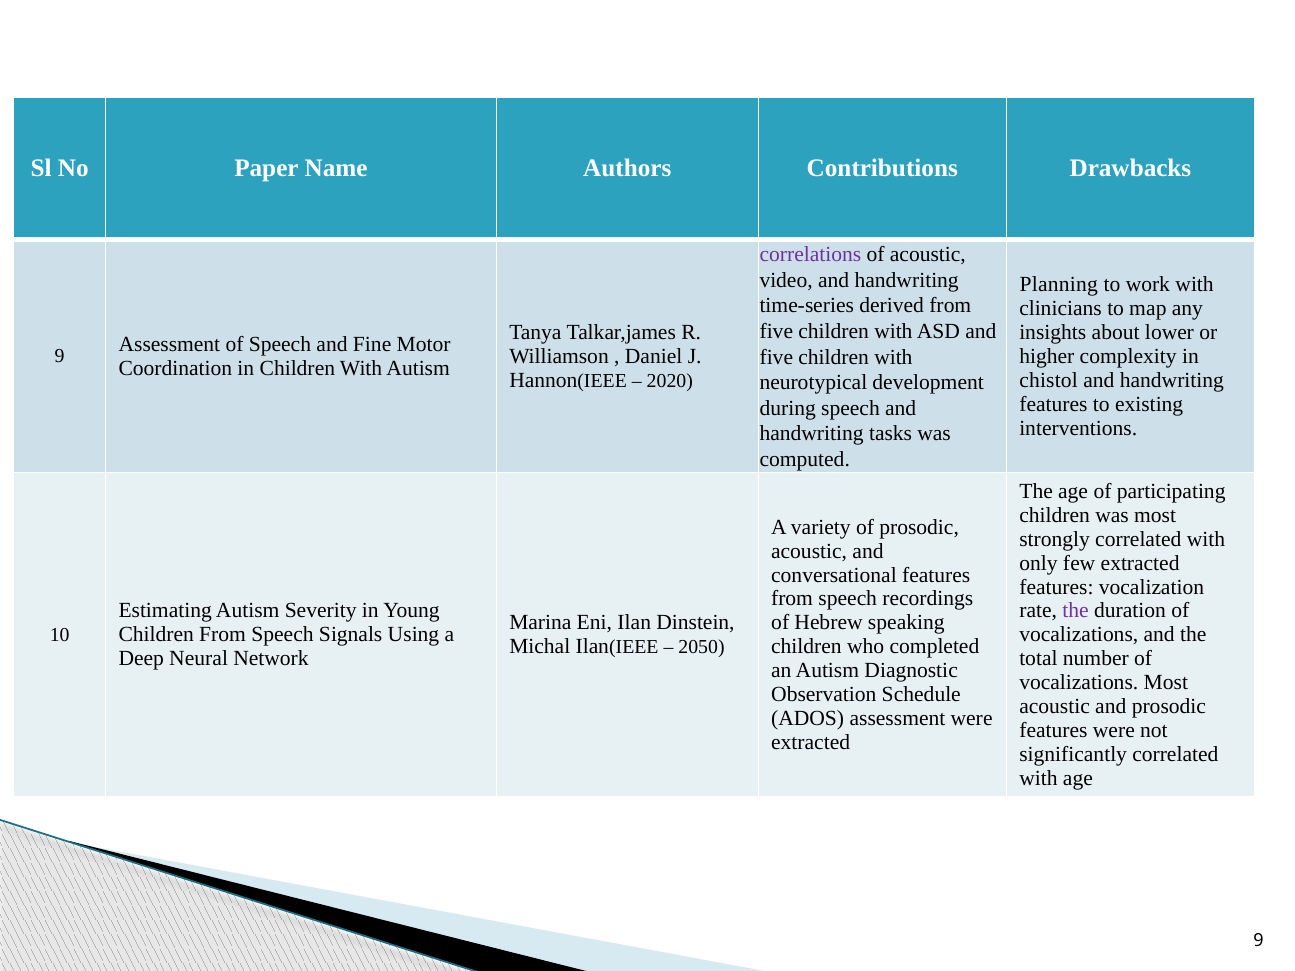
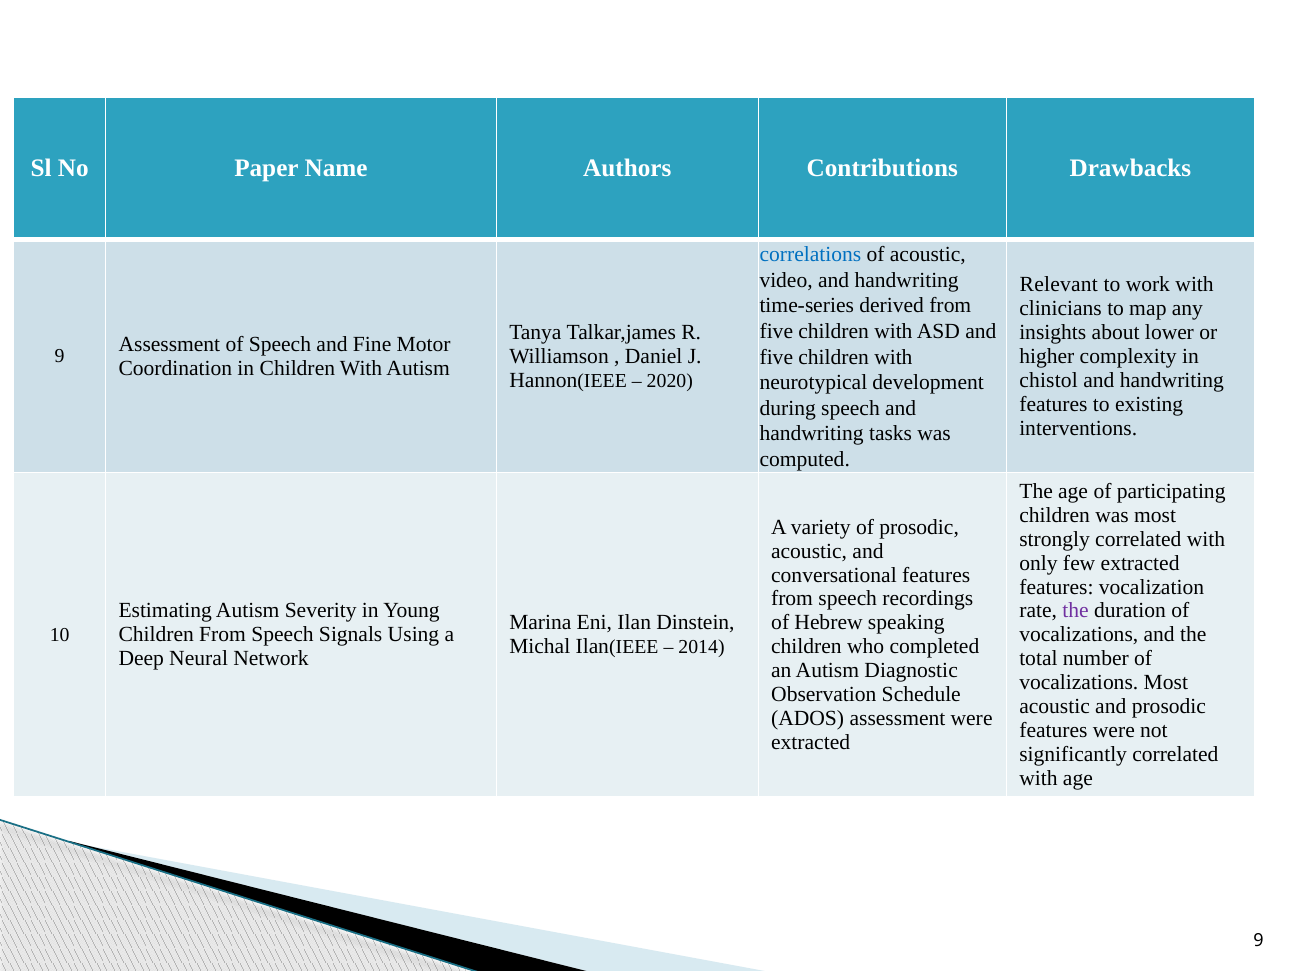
correlations colour: purple -> blue
Planning: Planning -> Relevant
2050: 2050 -> 2014
